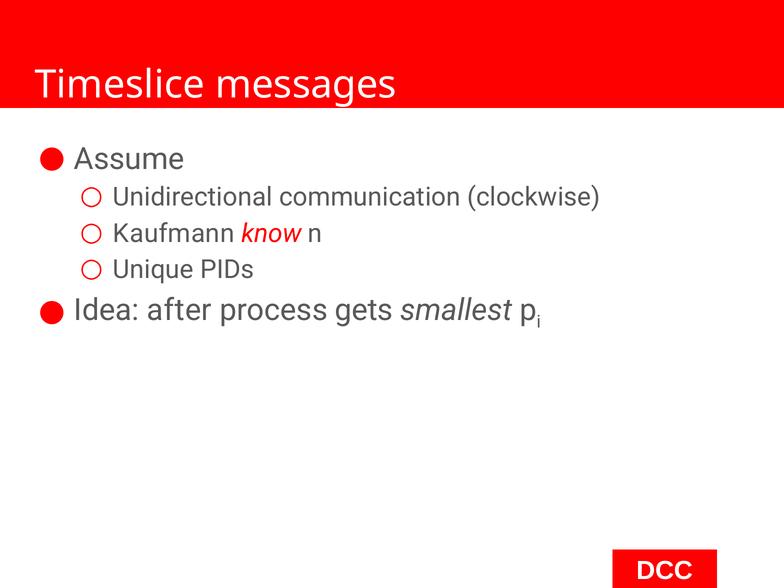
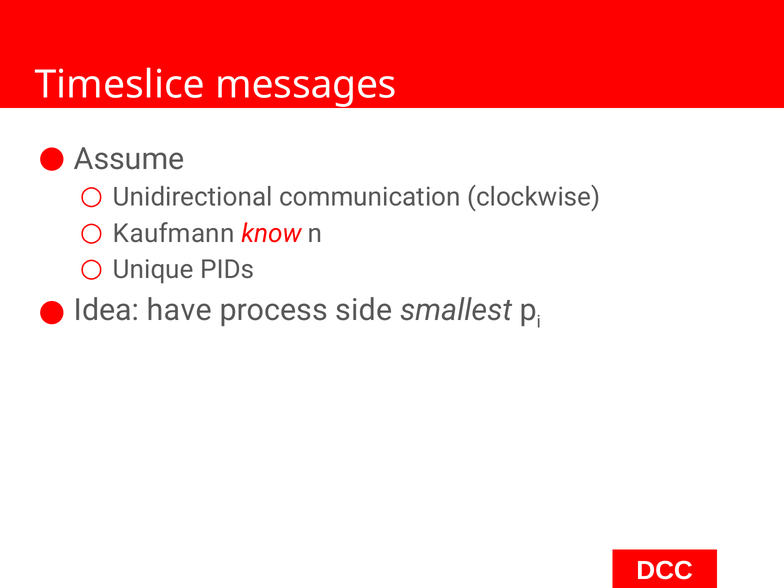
after: after -> have
gets: gets -> side
